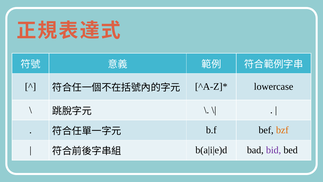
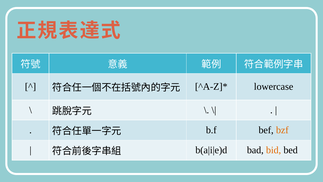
bid colour: purple -> orange
